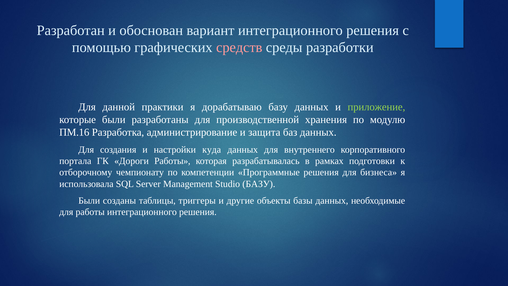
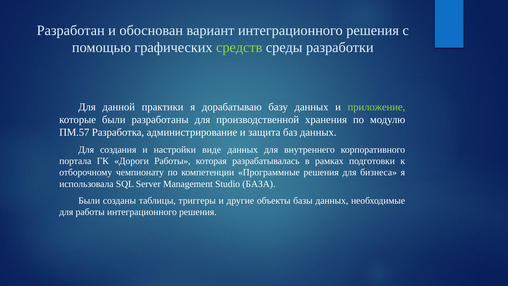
средств colour: pink -> light green
ПМ.16: ПМ.16 -> ПМ.57
куда: куда -> виде
Studio БАЗУ: БАЗУ -> БАЗА
